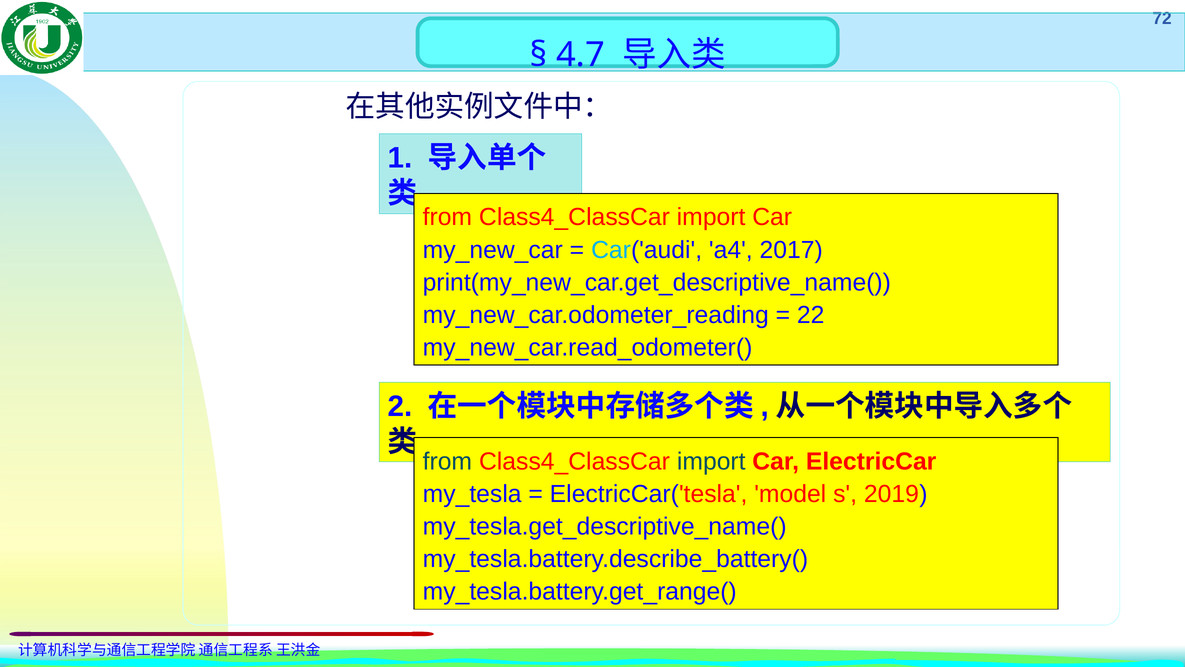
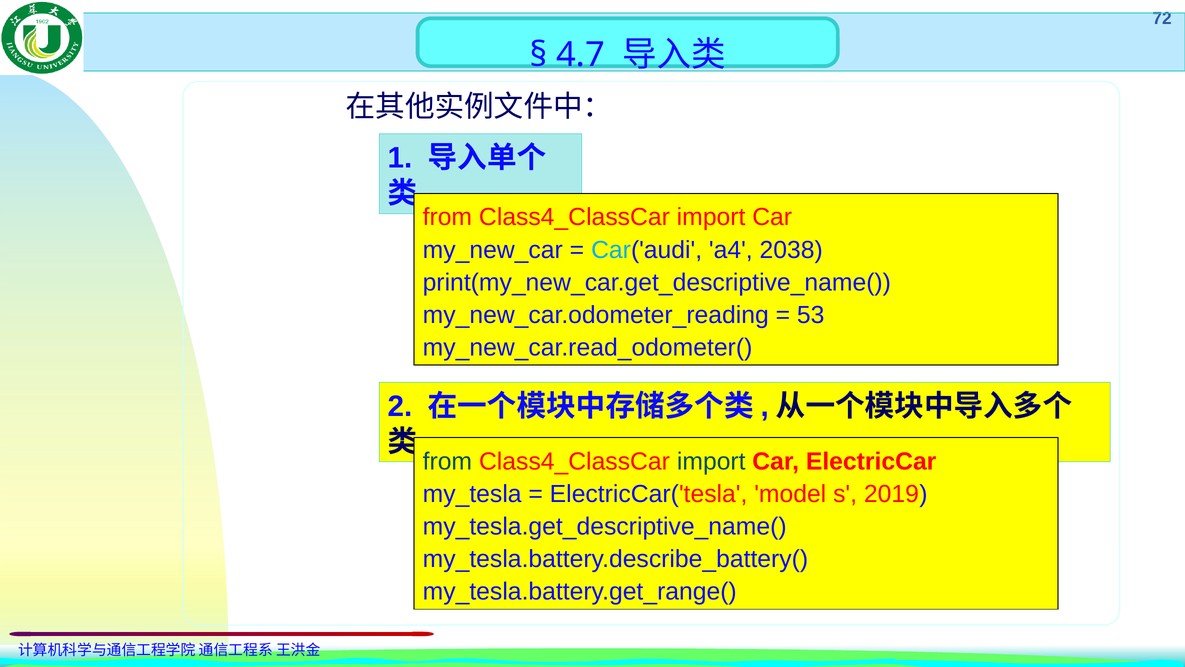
2017: 2017 -> 2038
22: 22 -> 53
